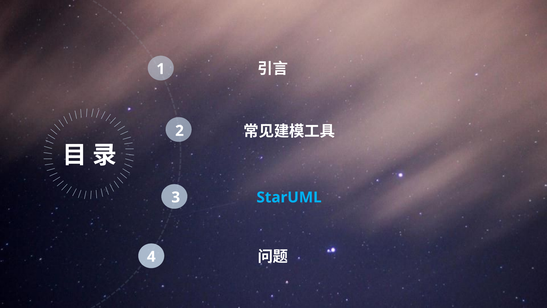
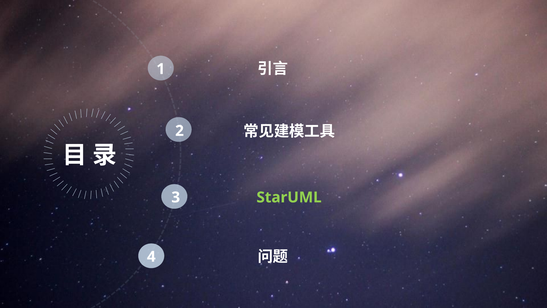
StarUML colour: light blue -> light green
